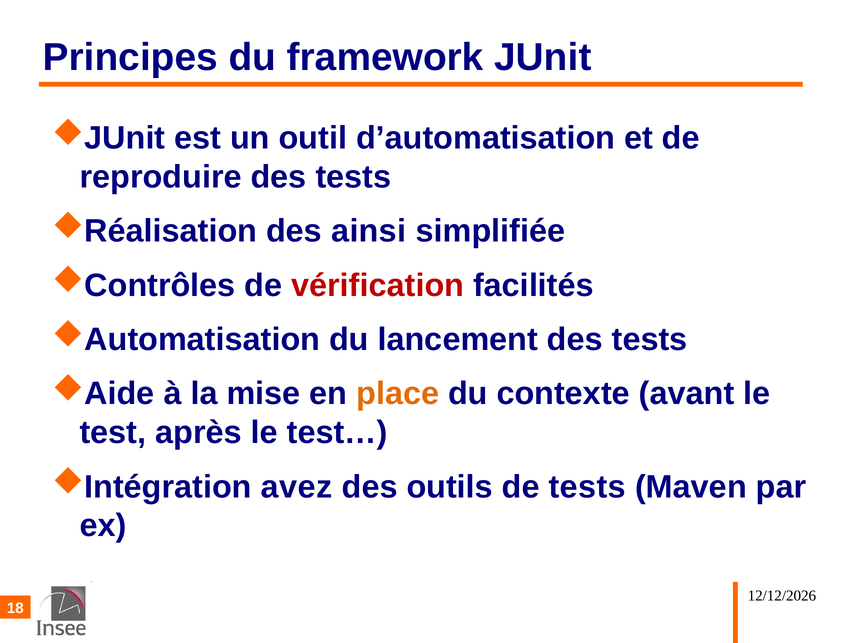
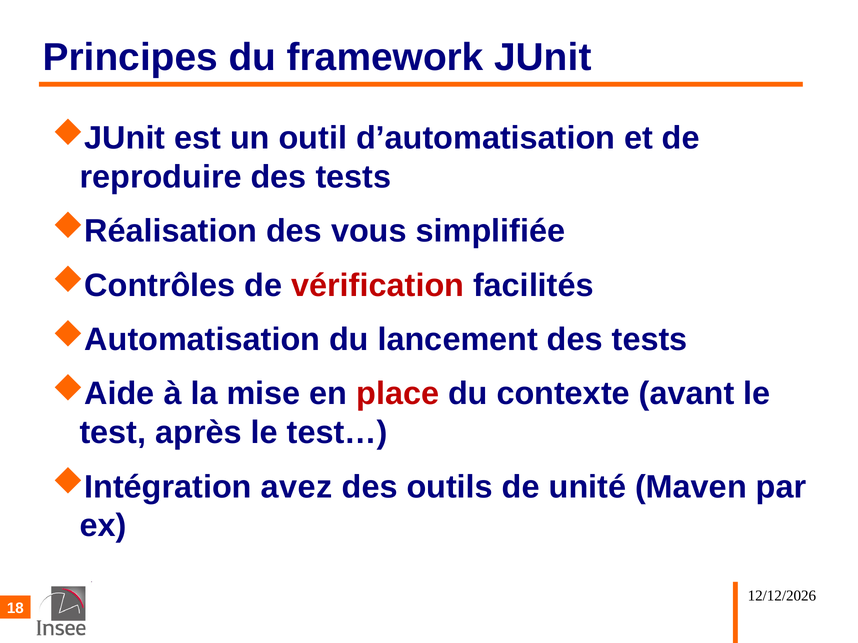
ainsi: ainsi -> vous
place colour: orange -> red
de tests: tests -> unité
